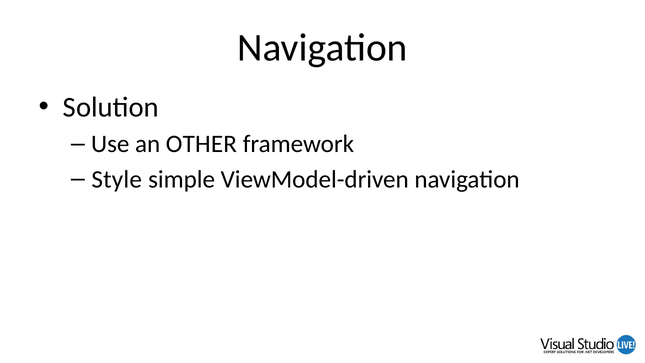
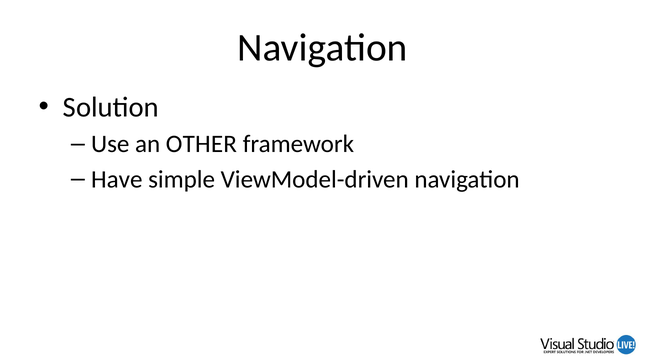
Style: Style -> Have
